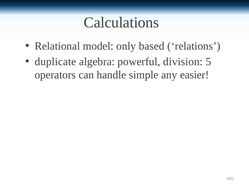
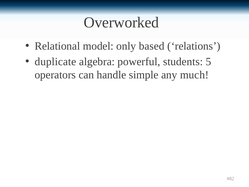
Calculations: Calculations -> Overworked
division: division -> students
easier: easier -> much
